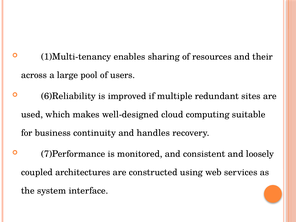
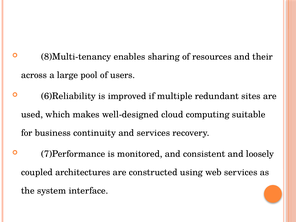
1)Multi-tenancy: 1)Multi-tenancy -> 8)Multi-tenancy
and handles: handles -> services
